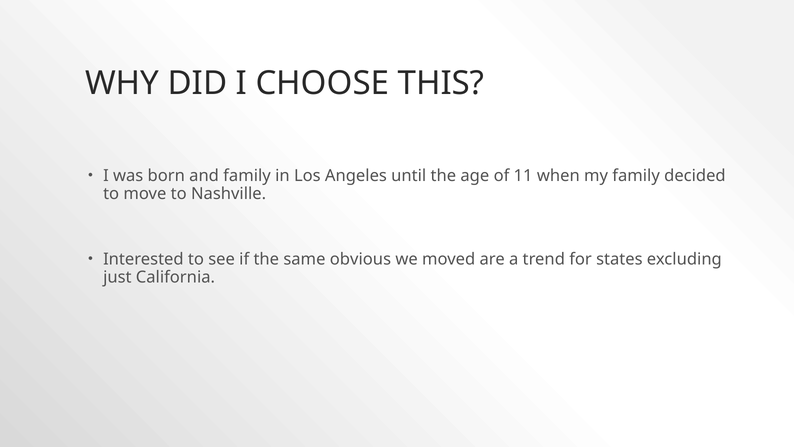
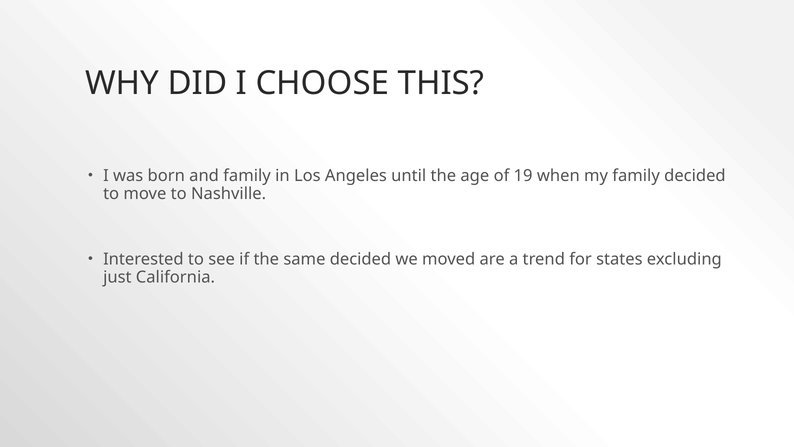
11: 11 -> 19
same obvious: obvious -> decided
